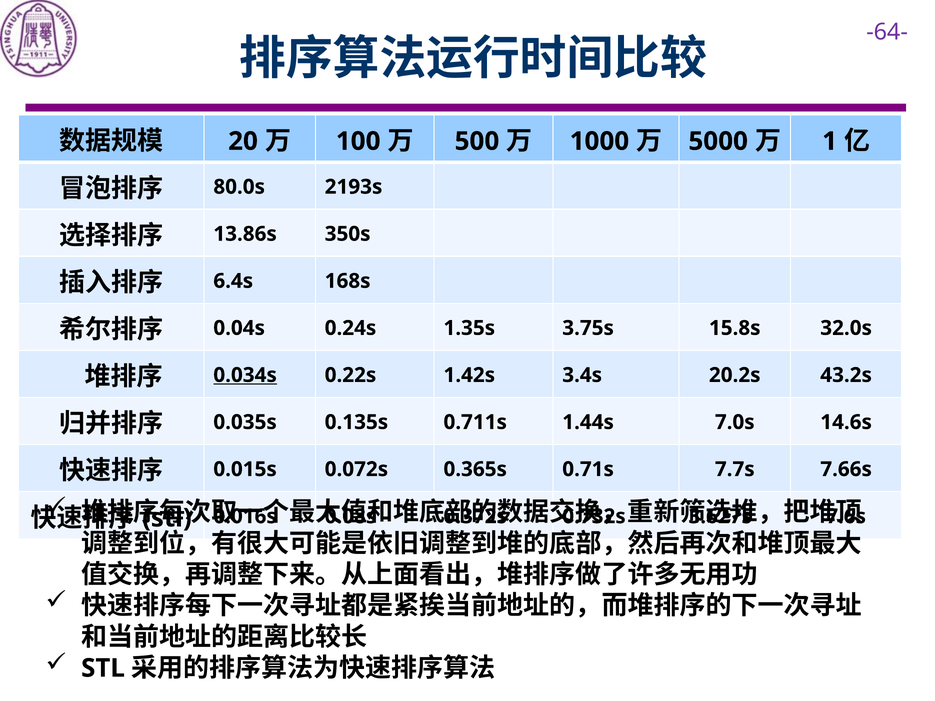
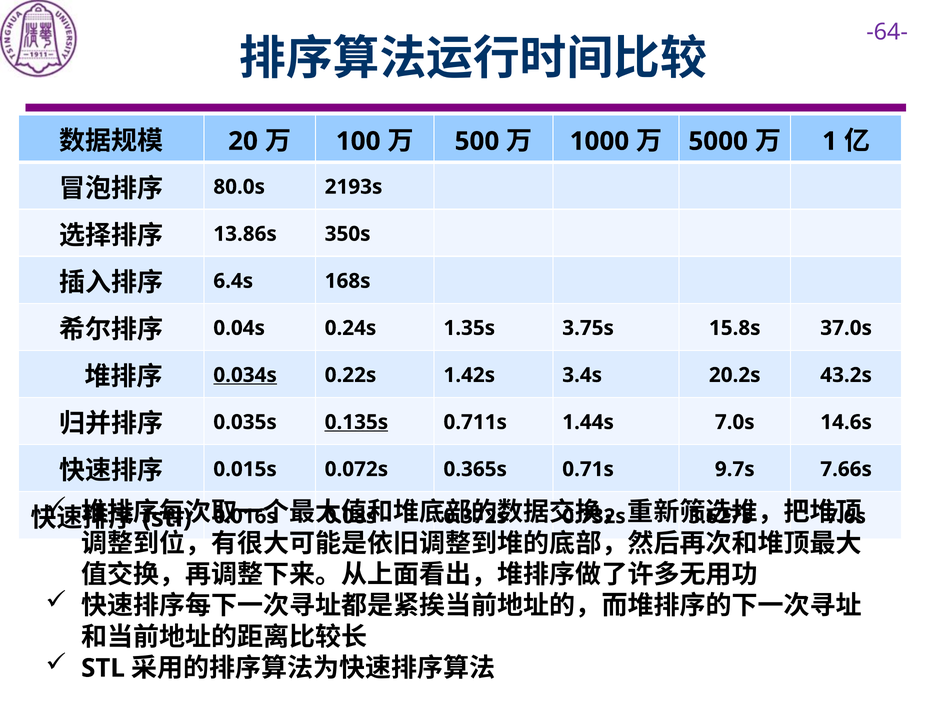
32.0s: 32.0s -> 37.0s
0.135s underline: none -> present
7.7s: 7.7s -> 9.7s
